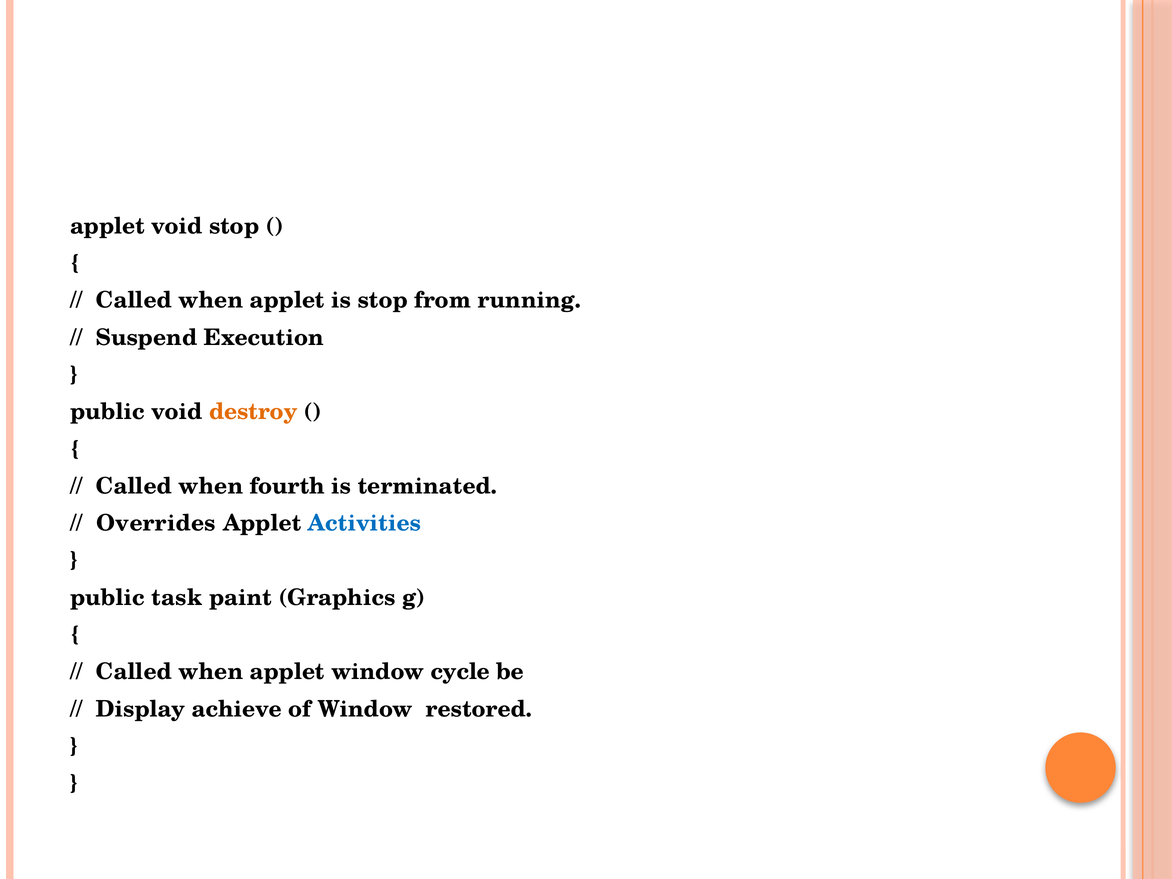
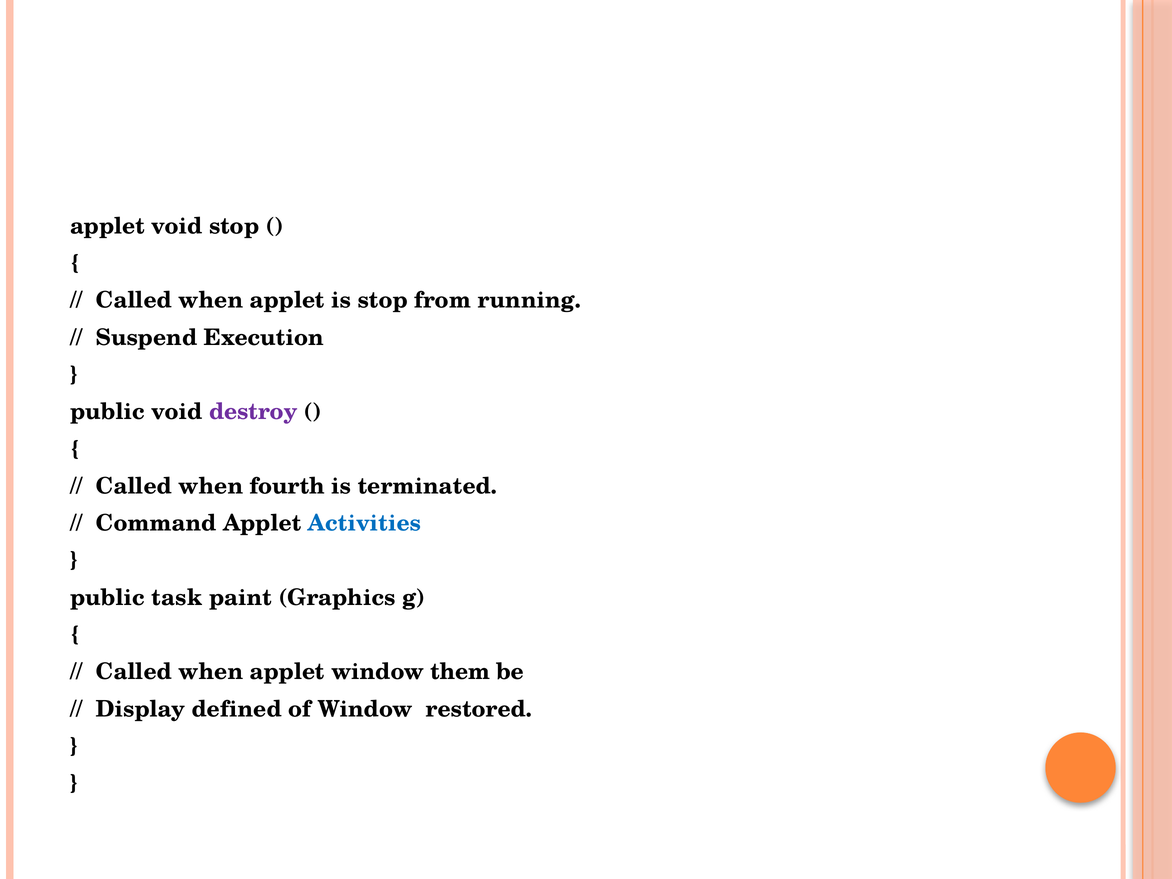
destroy colour: orange -> purple
Overrides: Overrides -> Command
cycle: cycle -> them
achieve: achieve -> defined
